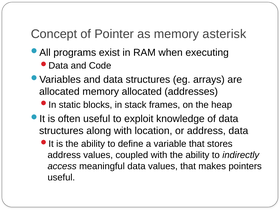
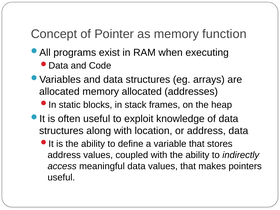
asterisk: asterisk -> function
